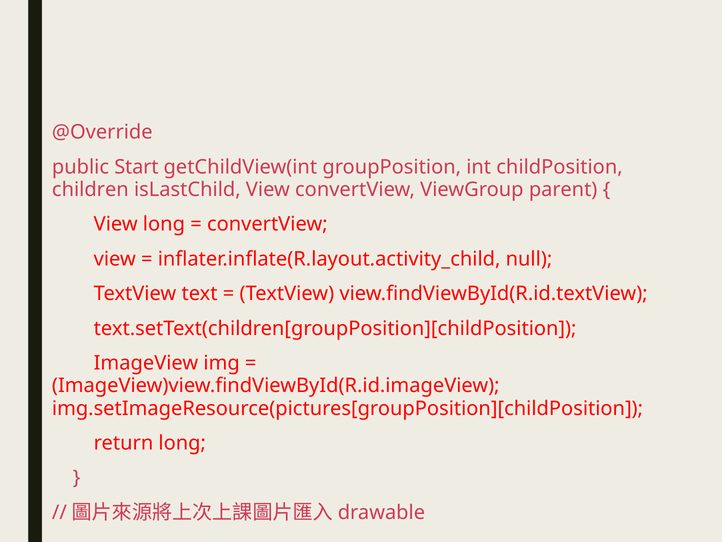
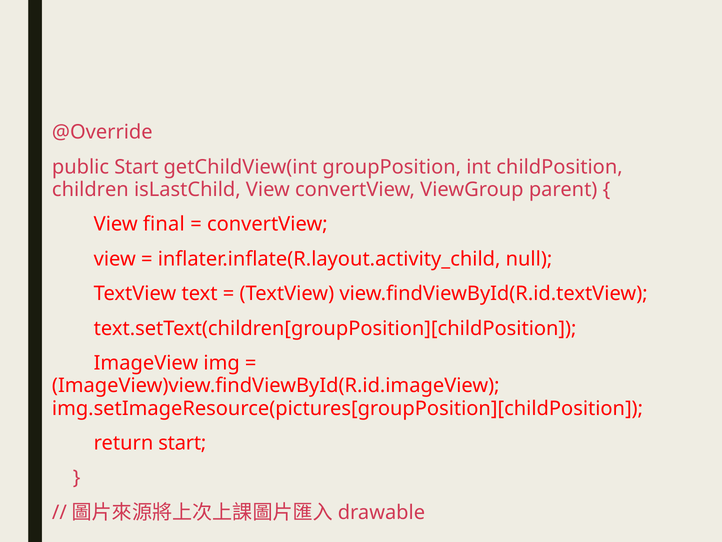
View long: long -> final
return long: long -> start
